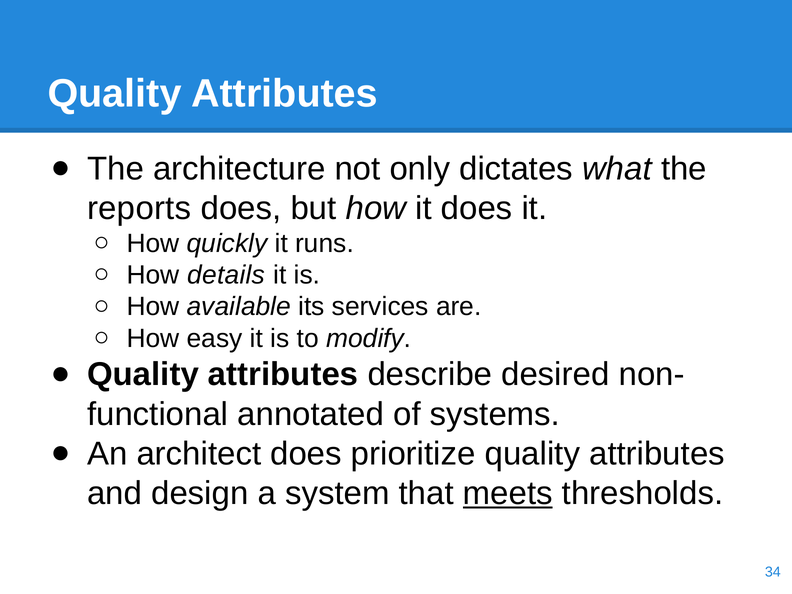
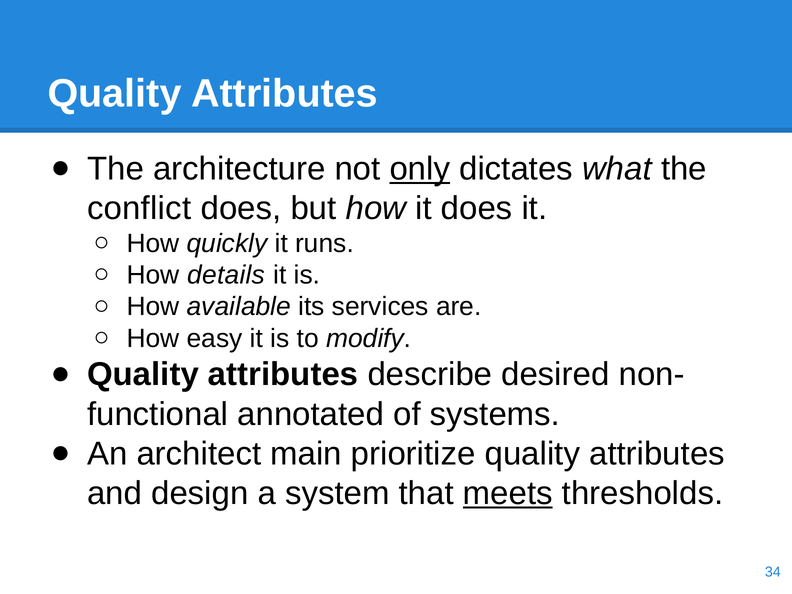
only underline: none -> present
reports: reports -> conflict
architect does: does -> main
